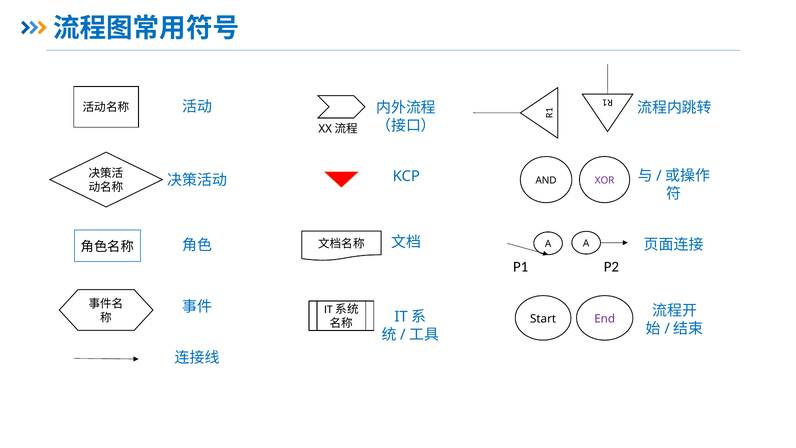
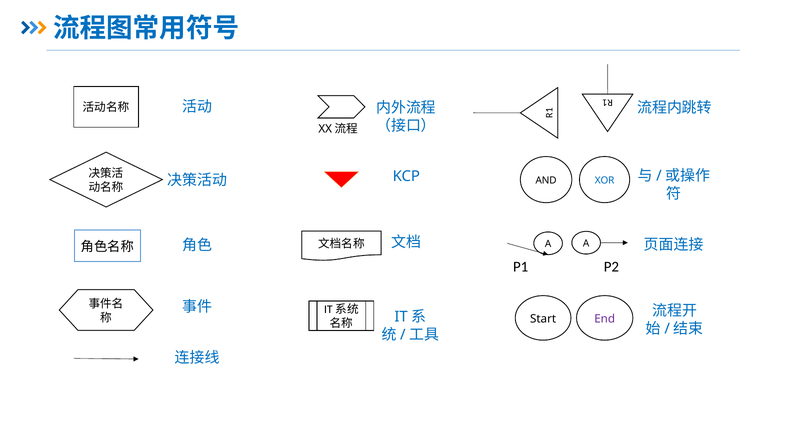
XOR colour: purple -> blue
